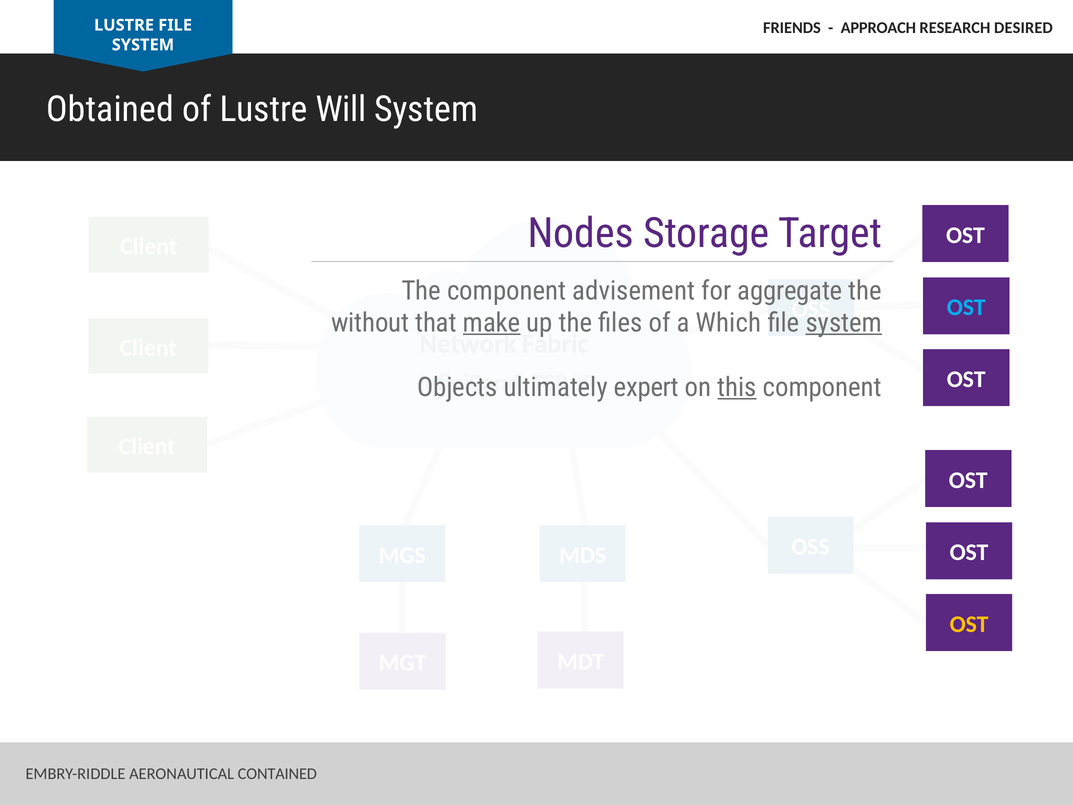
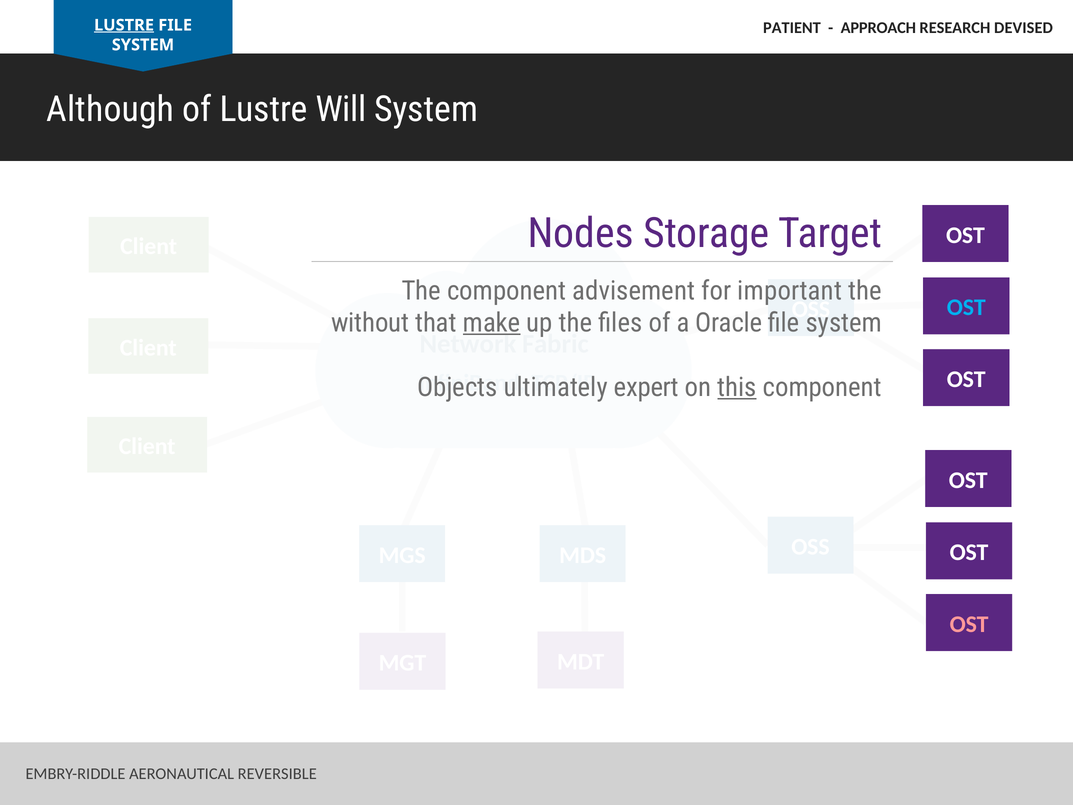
FRIENDS: FRIENDS -> PATIENT
DESIRED: DESIRED -> DEVISED
LUSTRE at (124, 25) underline: none -> present
Obtained: Obtained -> Although
aggregate: aggregate -> important
Which: Which -> Oracle
system at (844, 323) underline: present -> none
OST at (969, 624) colour: yellow -> pink
CONTAINED: CONTAINED -> REVERSIBLE
